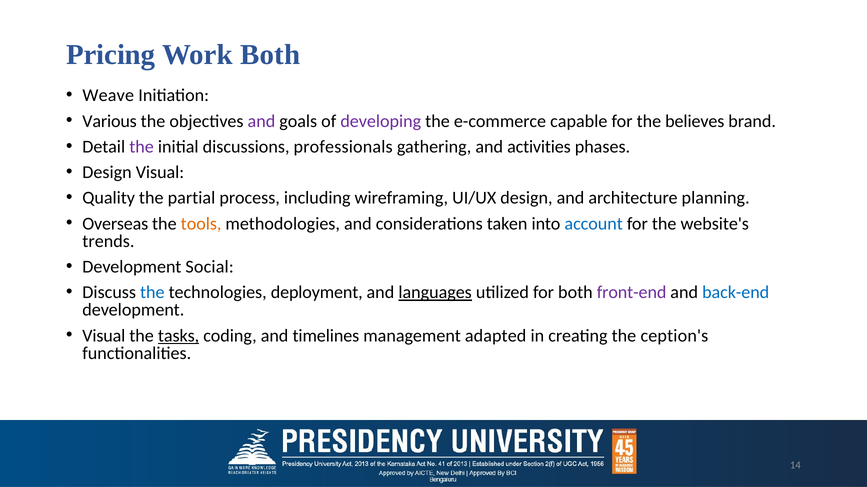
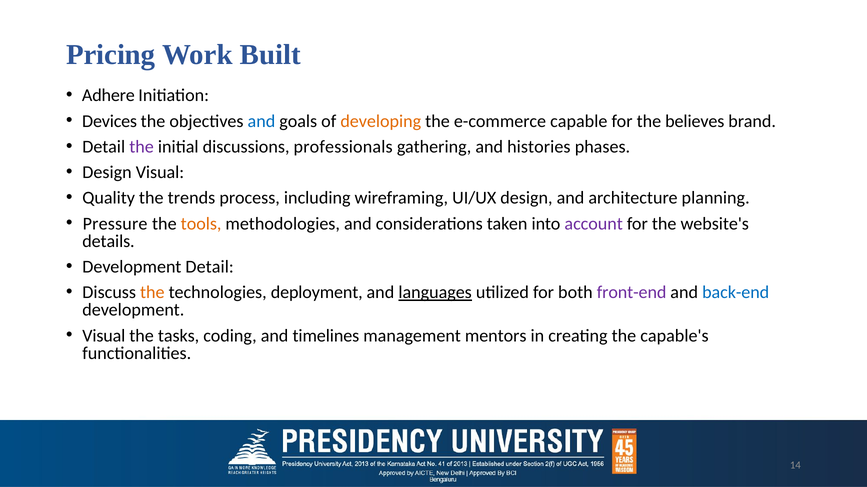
Work Both: Both -> Built
Weave: Weave -> Adhere
Various: Various -> Devices
and at (261, 121) colour: purple -> blue
developing colour: purple -> orange
activities: activities -> histories
partial: partial -> trends
Overseas: Overseas -> Pressure
account colour: blue -> purple
trends: trends -> details
Development Social: Social -> Detail
the at (152, 293) colour: blue -> orange
tasks underline: present -> none
adapted: adapted -> mentors
ception's: ception's -> capable's
